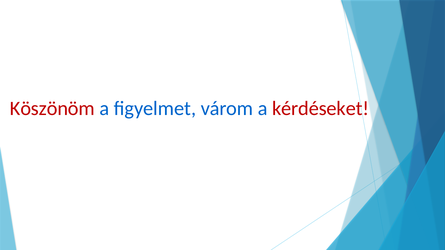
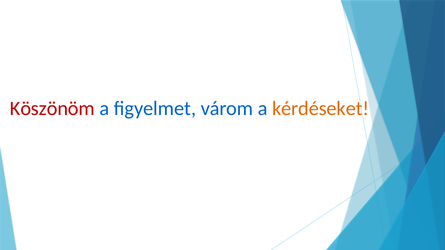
kérdéseket colour: red -> orange
